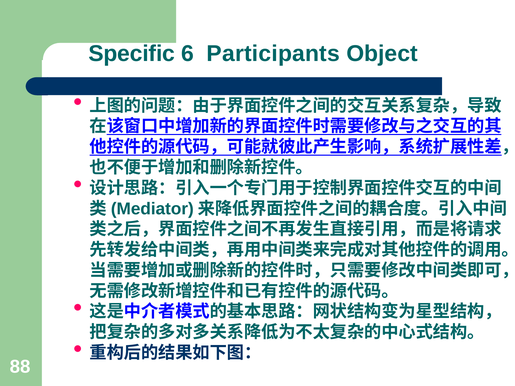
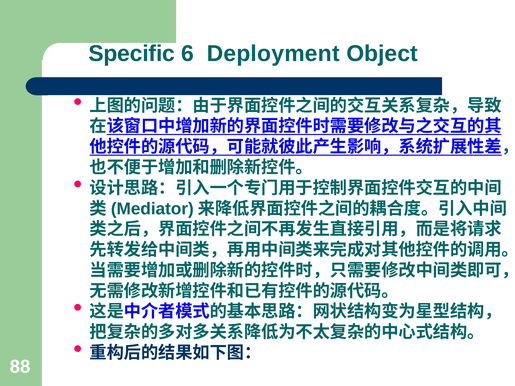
Participants: Participants -> Deployment
